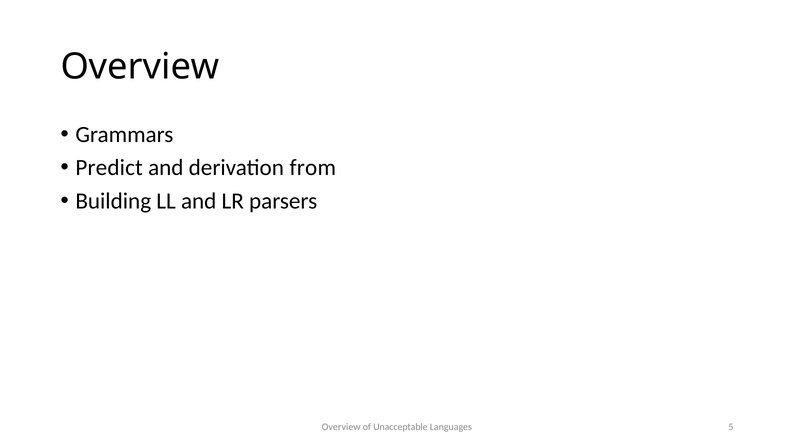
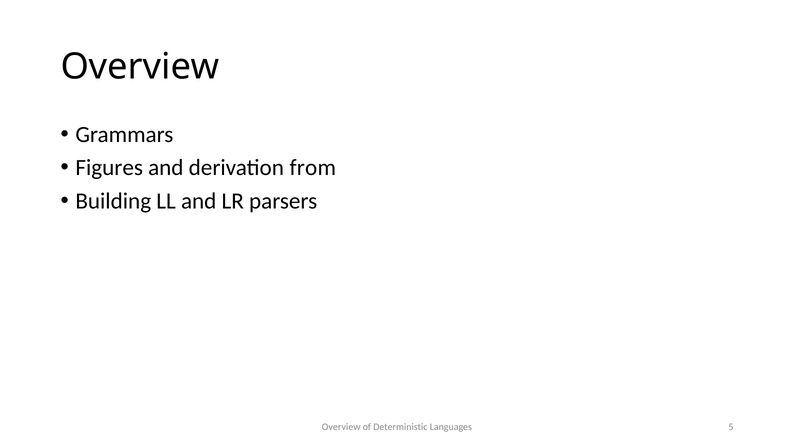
Predict: Predict -> Figures
Unacceptable: Unacceptable -> Deterministic
